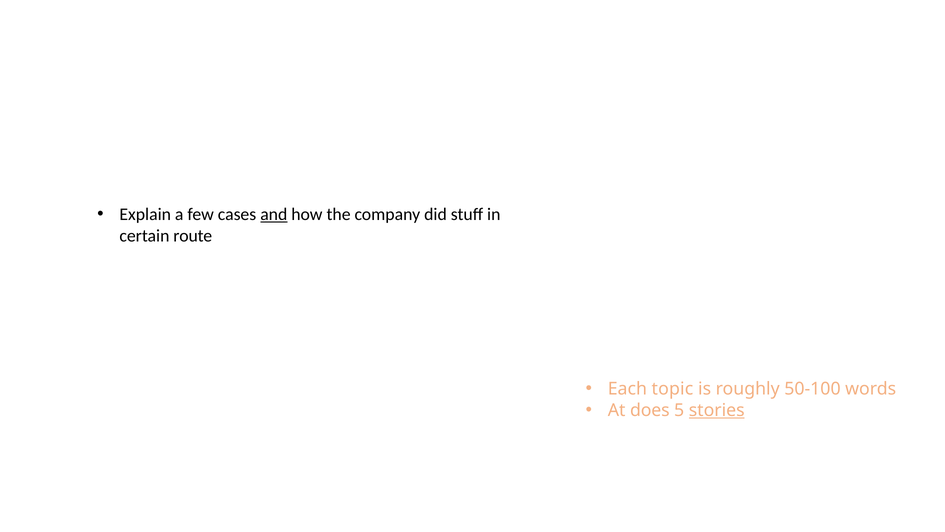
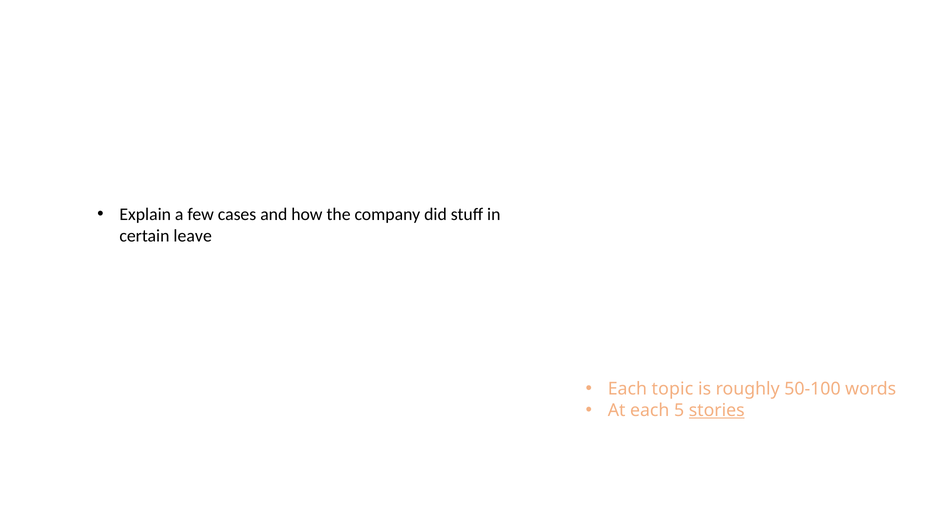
and underline: present -> none
route: route -> leave
At does: does -> each
